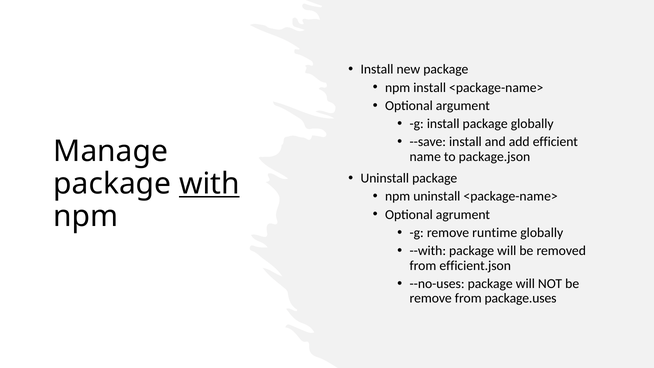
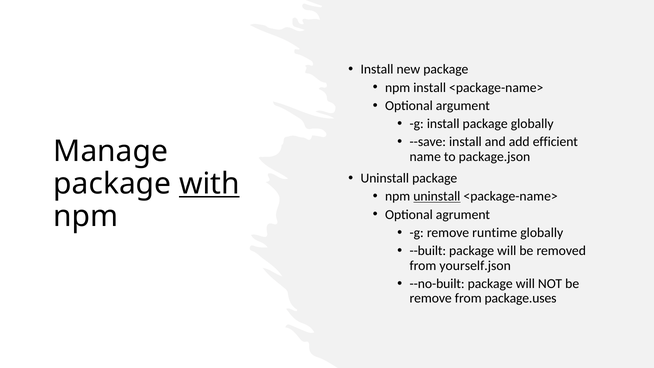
uninstall at (437, 196) underline: none -> present
--with: --with -> --built
efficient.json: efficient.json -> yourself.json
--no-uses: --no-uses -> --no-built
